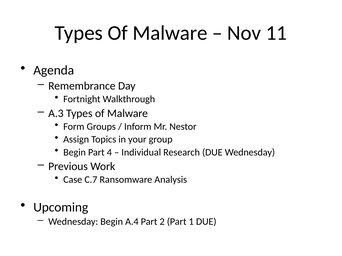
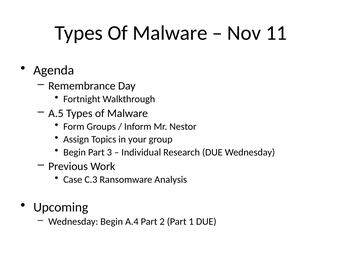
A.3: A.3 -> A.5
4: 4 -> 3
C.7: C.7 -> C.3
